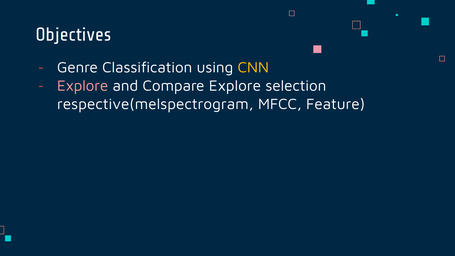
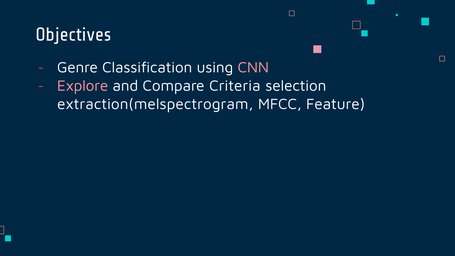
CNN colour: yellow -> pink
Compare Explore: Explore -> Criteria
respective(melspectrogram: respective(melspectrogram -> extraction(melspectrogram
